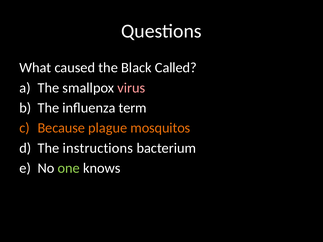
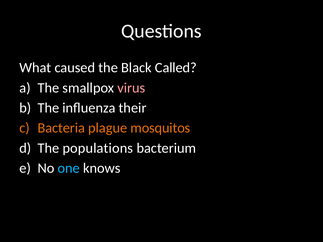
term: term -> their
Because: Because -> Bacteria
instructions: instructions -> populations
one colour: light green -> light blue
